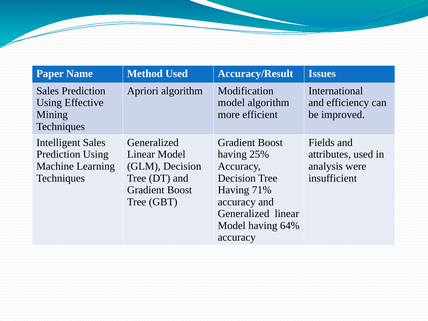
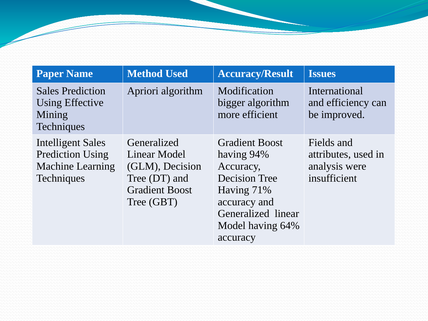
model at (231, 103): model -> bigger
25%: 25% -> 94%
